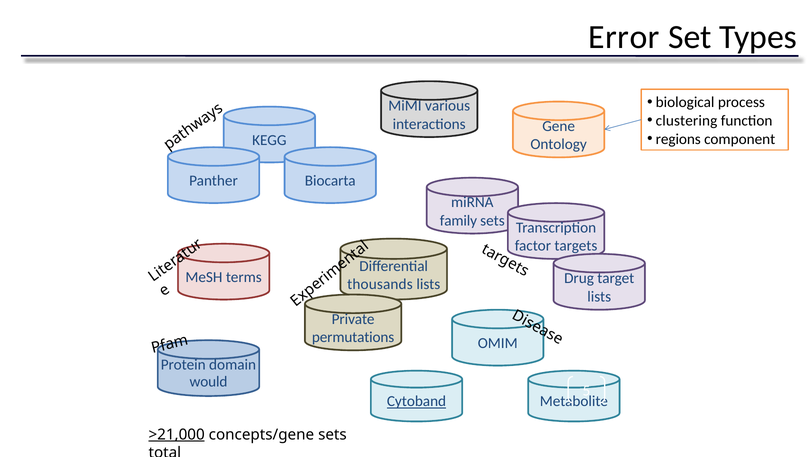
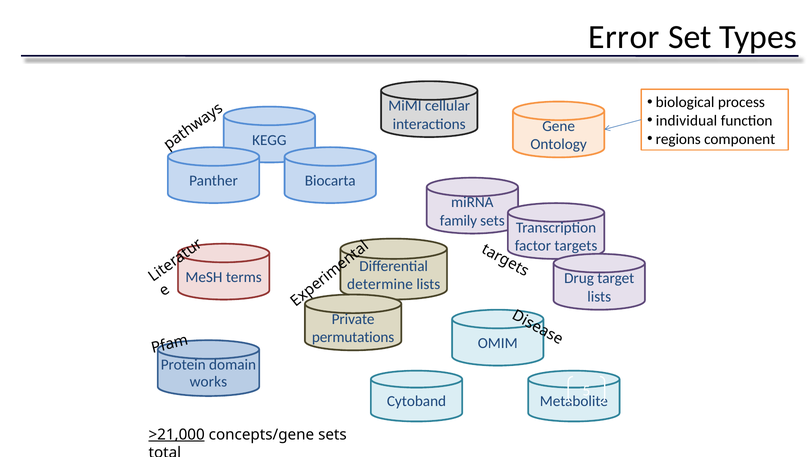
various: various -> cellular
clustering: clustering -> individual
thousands: thousands -> determine
would: would -> works
Cytoband underline: present -> none
